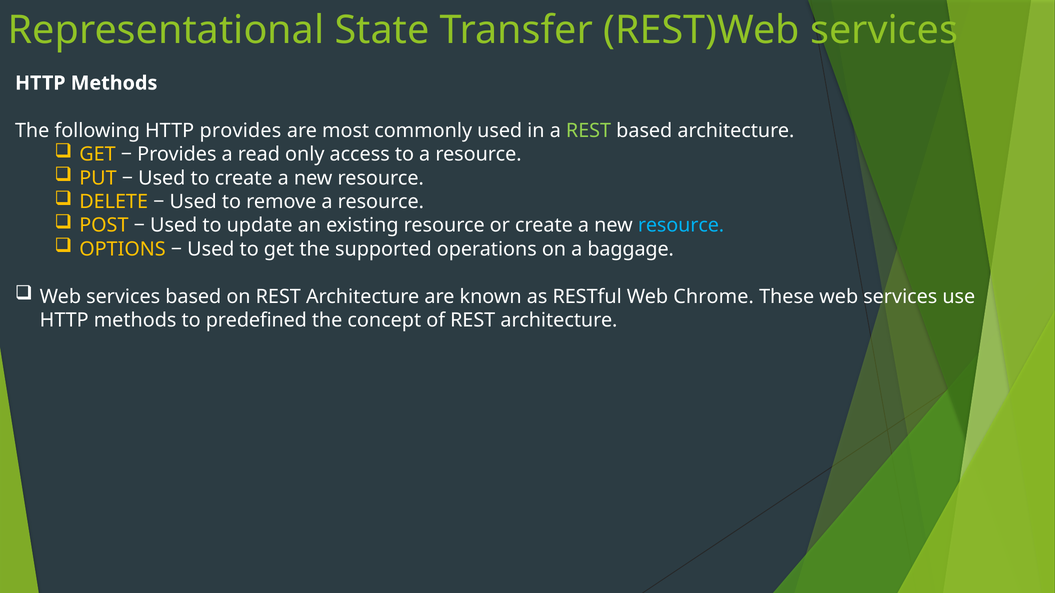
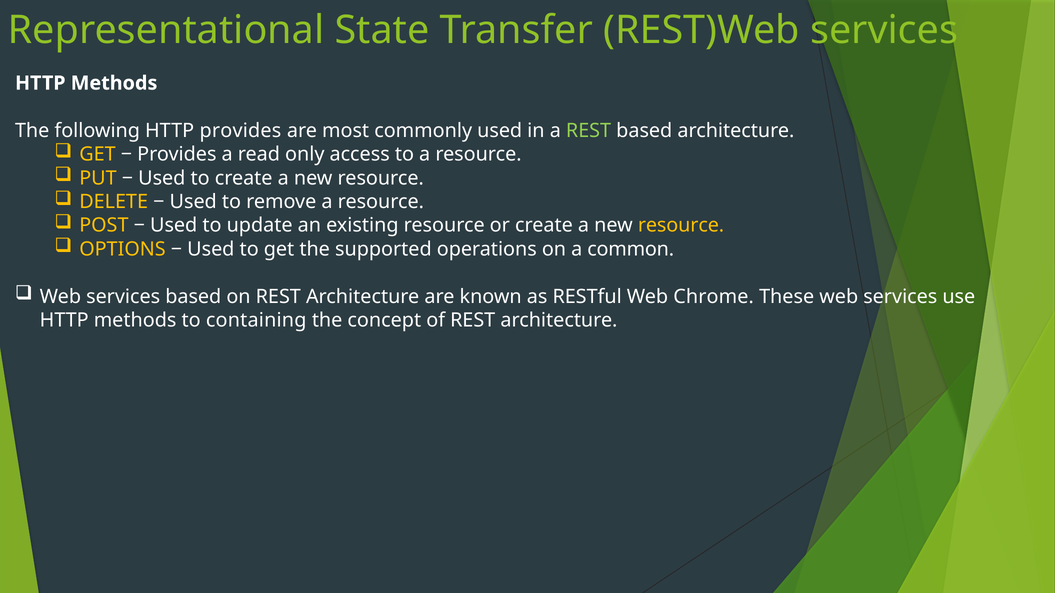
resource at (681, 226) colour: light blue -> yellow
baggage: baggage -> common
predefined: predefined -> containing
